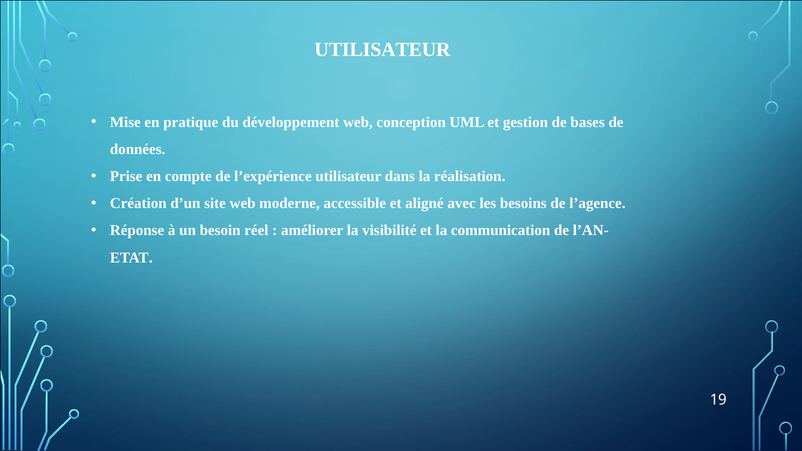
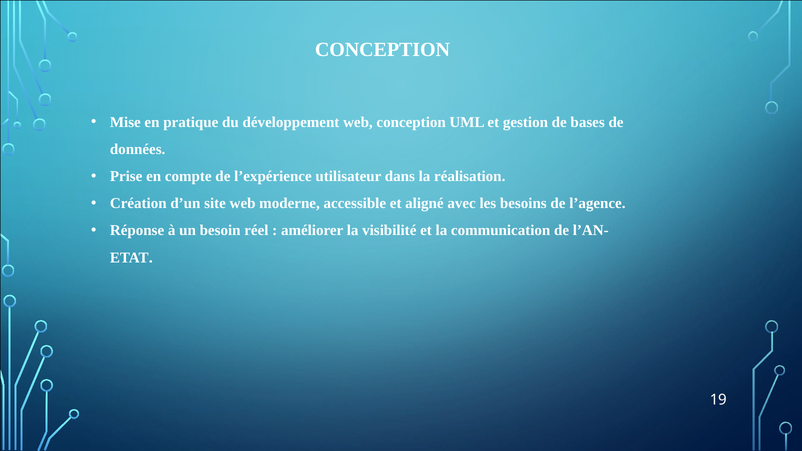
UTILISATEUR at (383, 49): UTILISATEUR -> CONCEPTION
